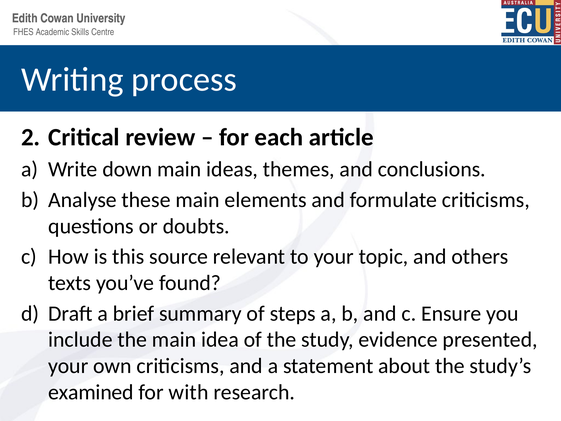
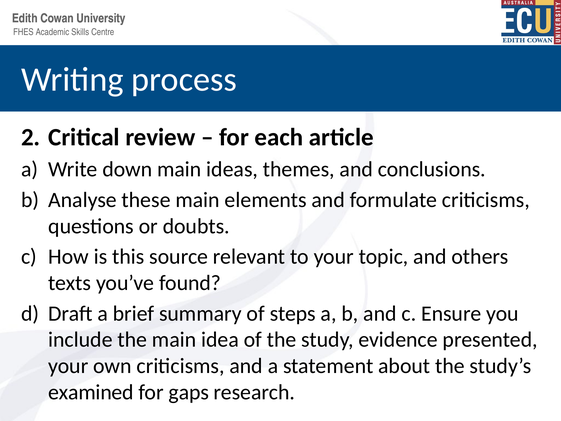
with: with -> gaps
